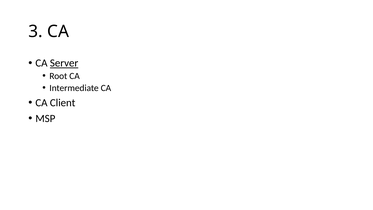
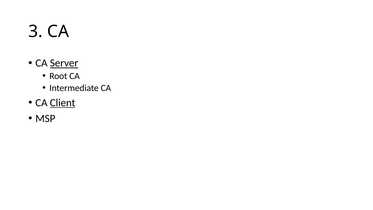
Client underline: none -> present
